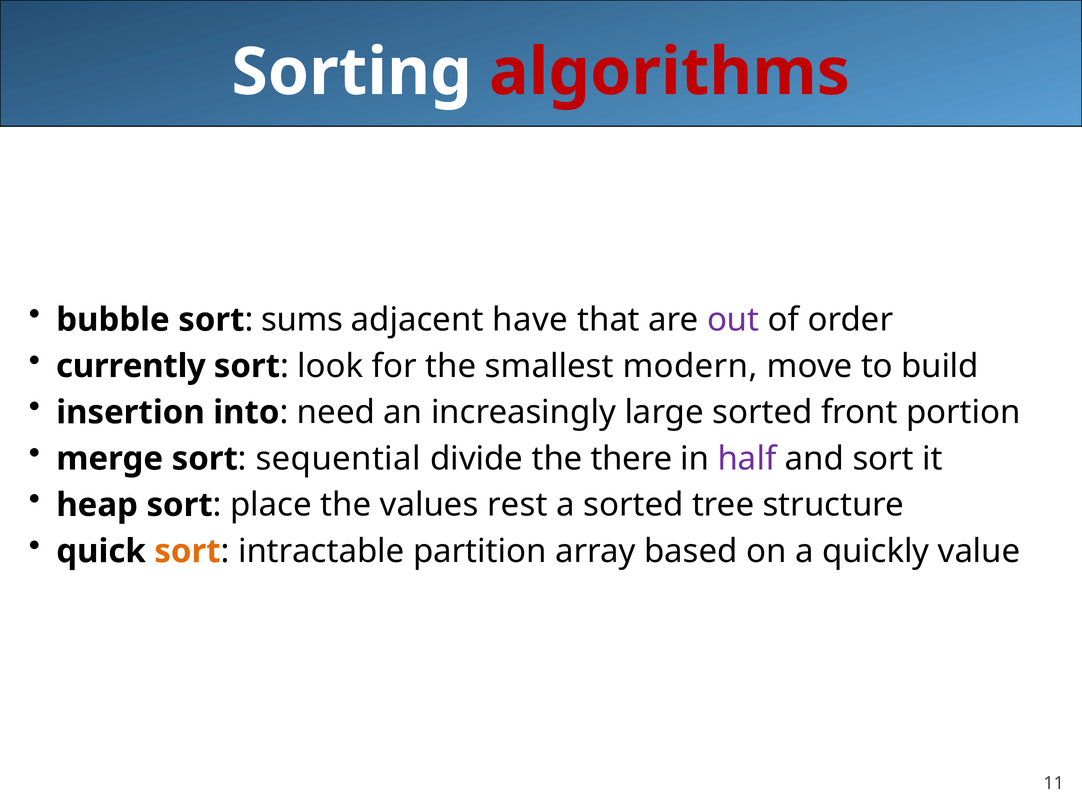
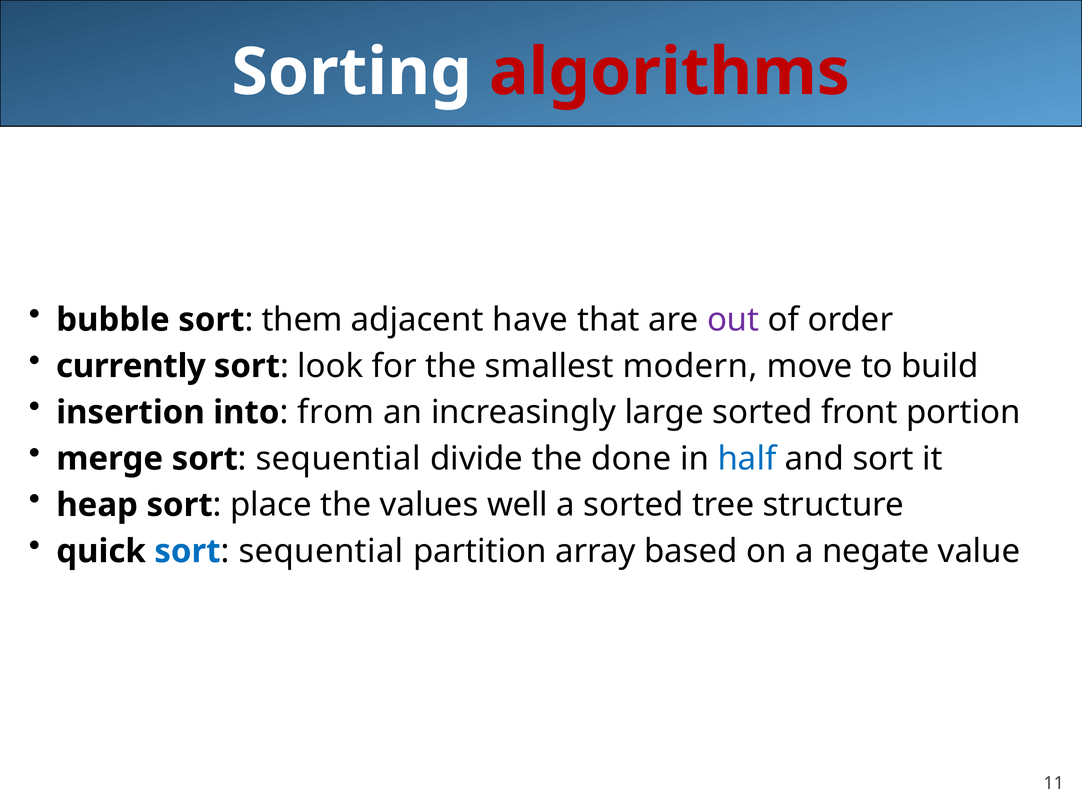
sums: sums -> them
need: need -> from
there: there -> done
half colour: purple -> blue
rest: rest -> well
sort at (187, 551) colour: orange -> blue
intractable at (321, 551): intractable -> sequential
quickly: quickly -> negate
